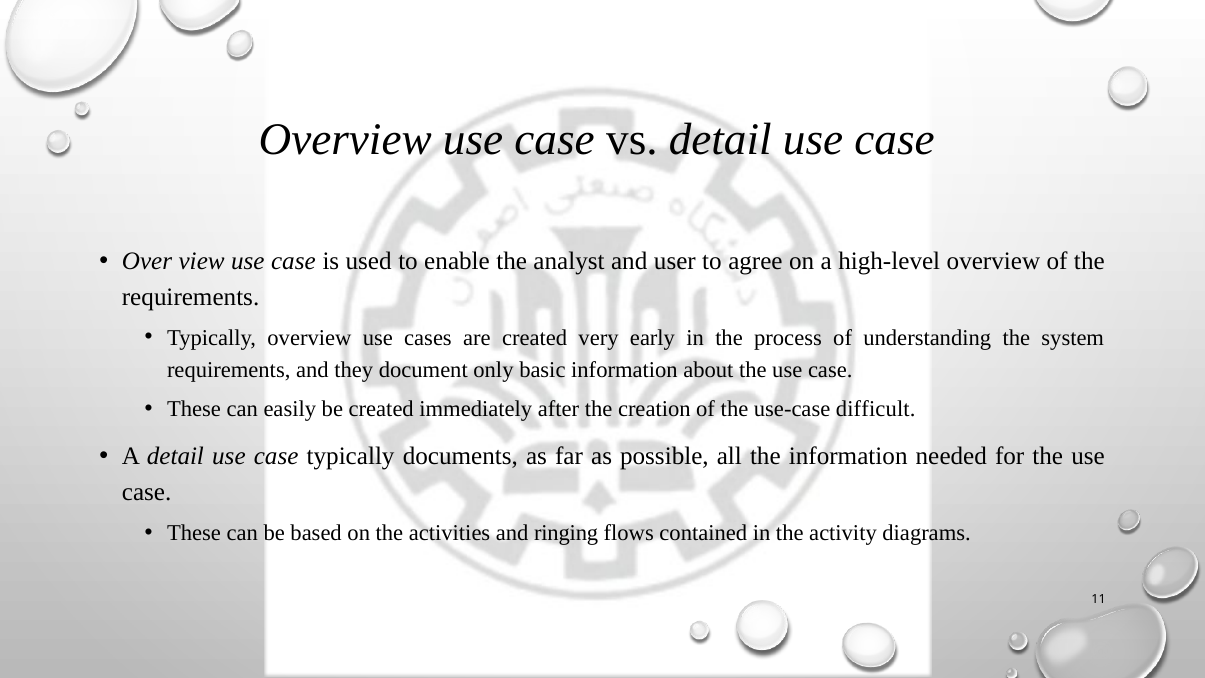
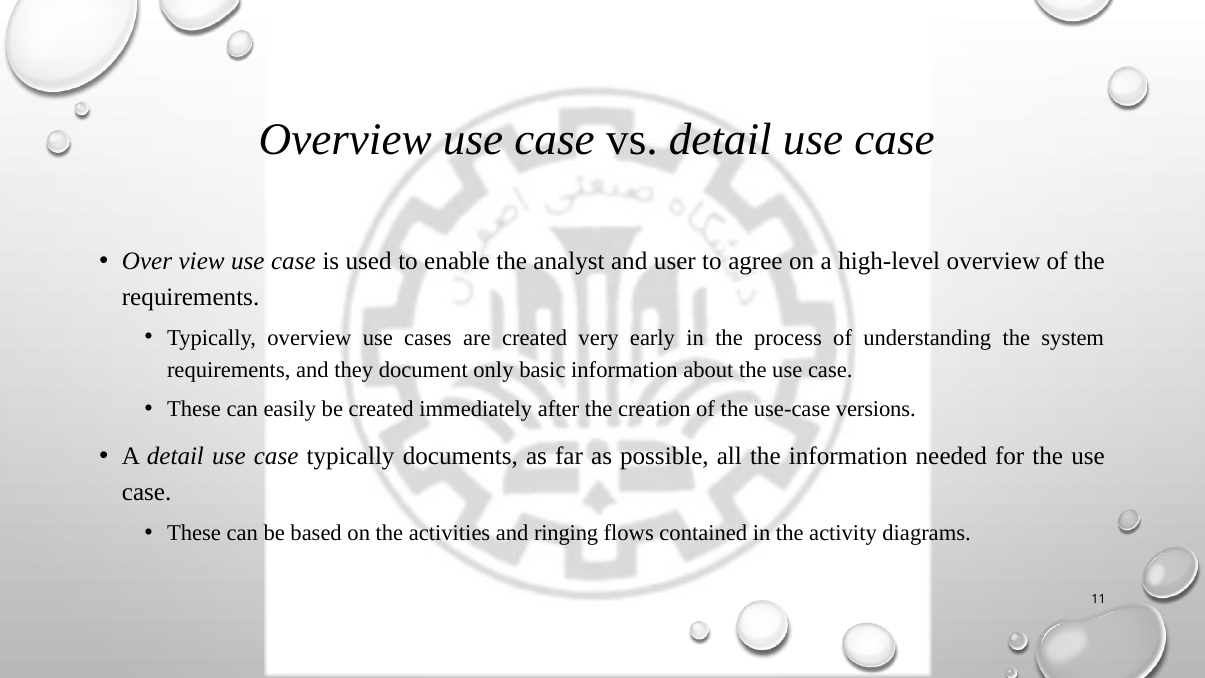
difficult: difficult -> versions
